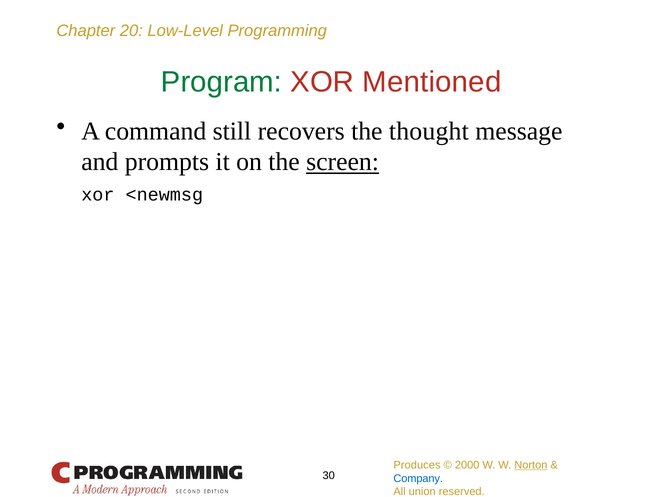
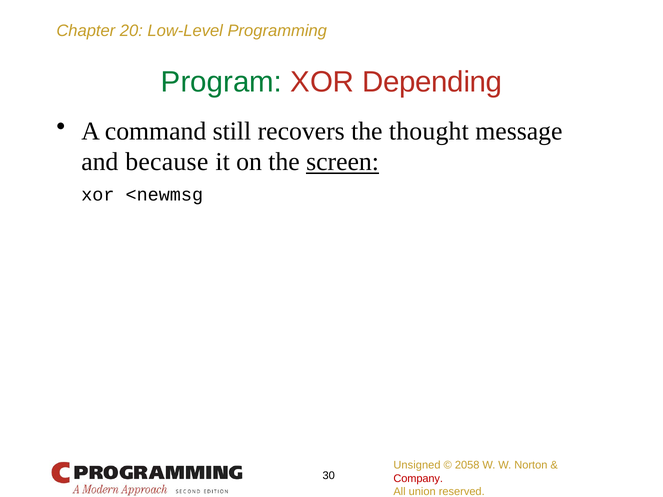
Mentioned: Mentioned -> Depending
prompts: prompts -> because
Produces: Produces -> Unsigned
2000: 2000 -> 2058
Norton underline: present -> none
Company colour: blue -> red
